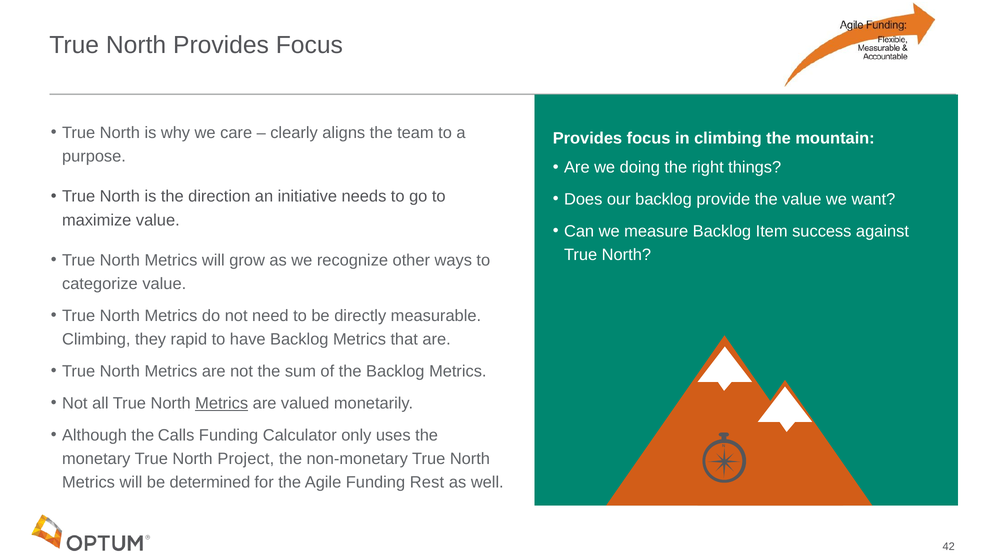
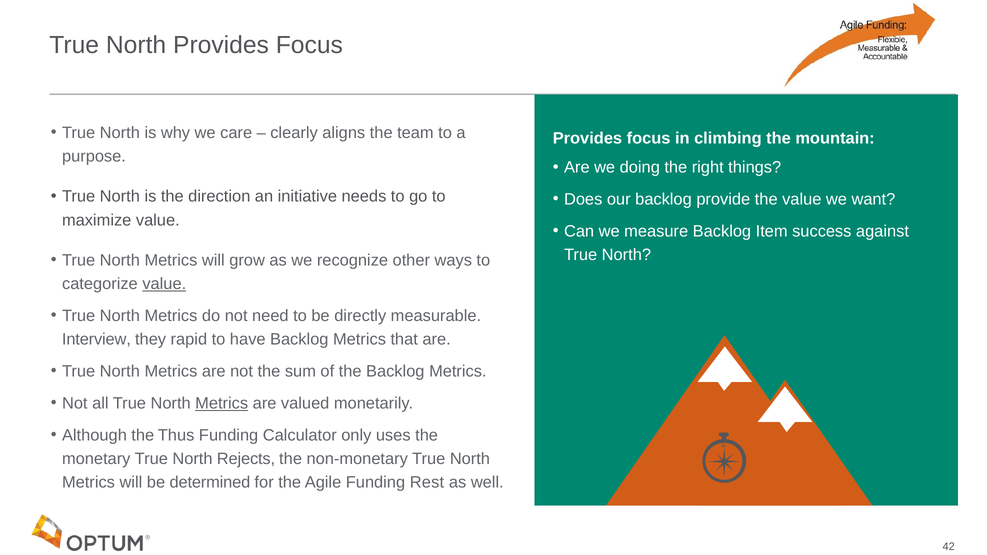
value at (164, 284) underline: none -> present
Climbing at (96, 340): Climbing -> Interview
Calls: Calls -> Thus
Project: Project -> Rejects
